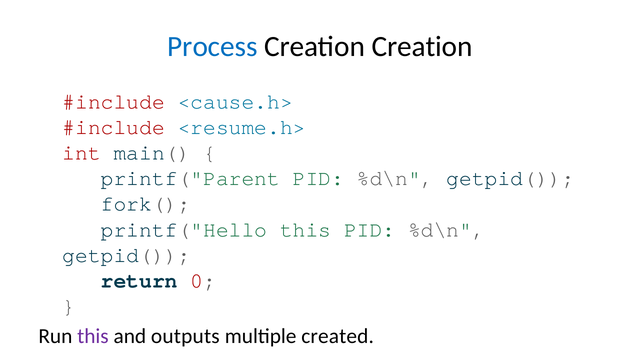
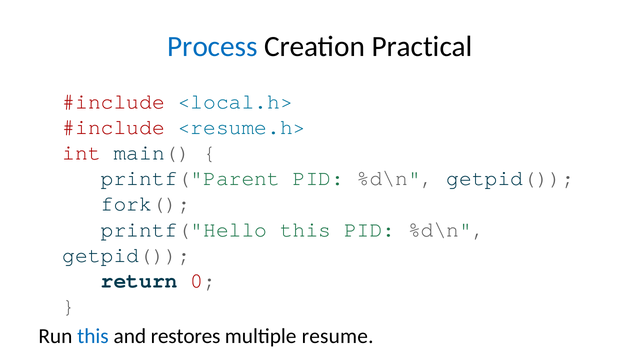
Creation Creation: Creation -> Practical
<cause.h>: <cause.h> -> <local.h>
this at (93, 336) colour: purple -> blue
outputs: outputs -> restores
created: created -> resume
